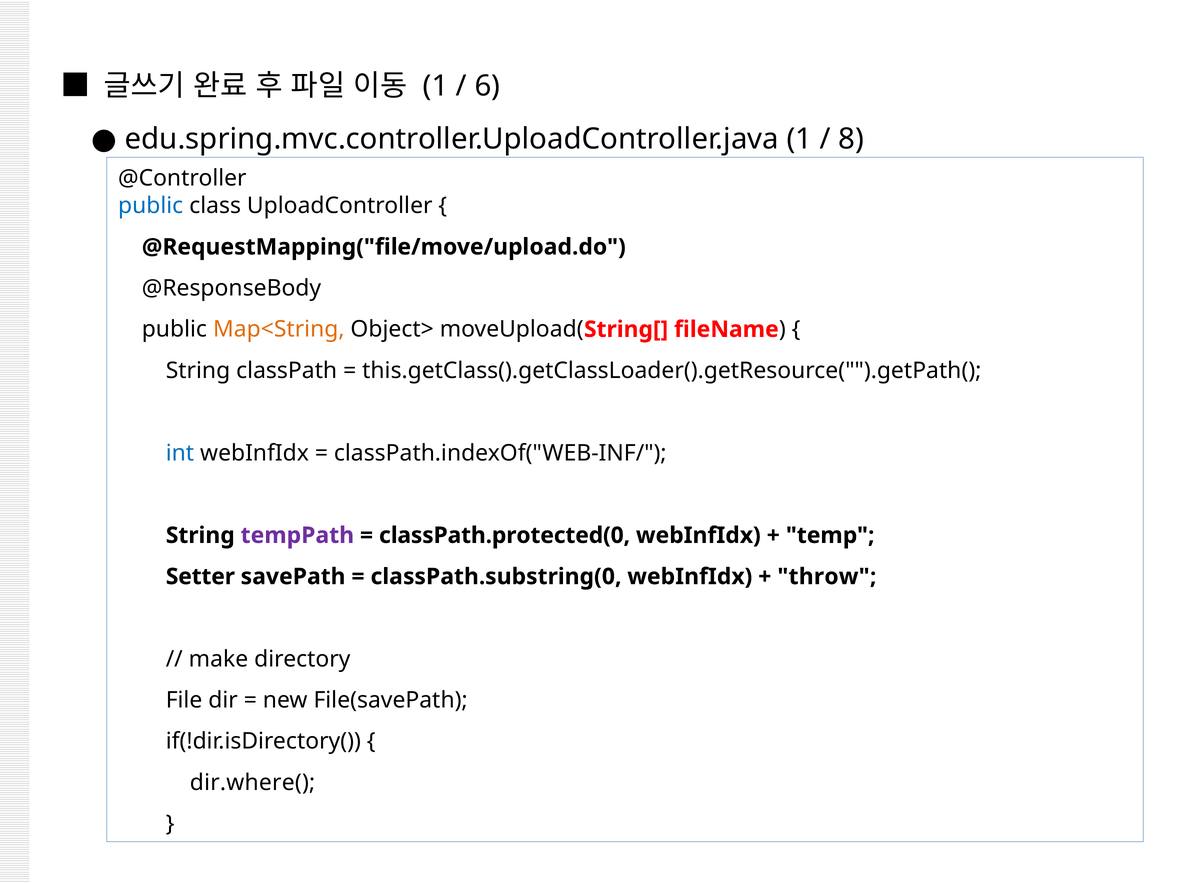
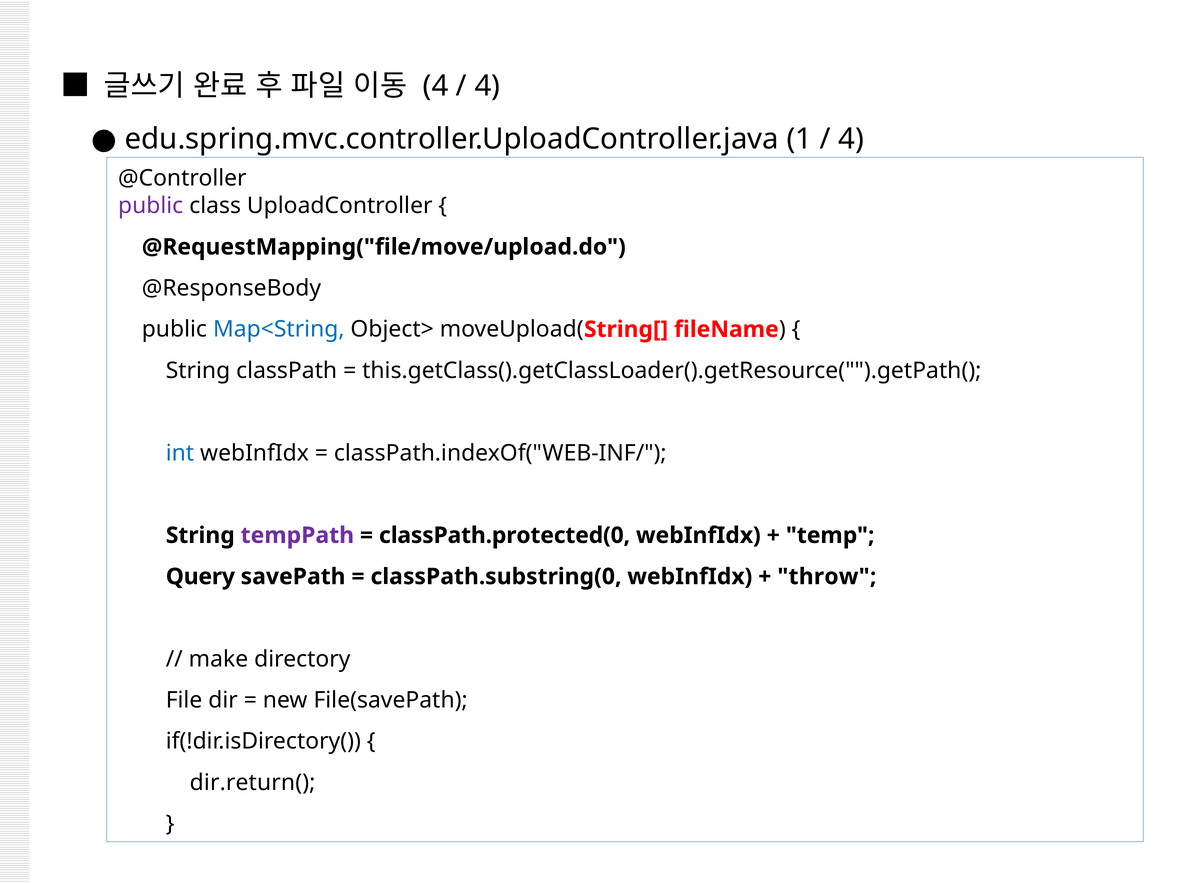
1 at (436, 86): 1 -> 4
6 at (487, 86): 6 -> 4
8 at (851, 139): 8 -> 4
public at (151, 206) colour: blue -> purple
Map<String colour: orange -> blue
Setter: Setter -> Query
dir.where(: dir.where( -> dir.return(
